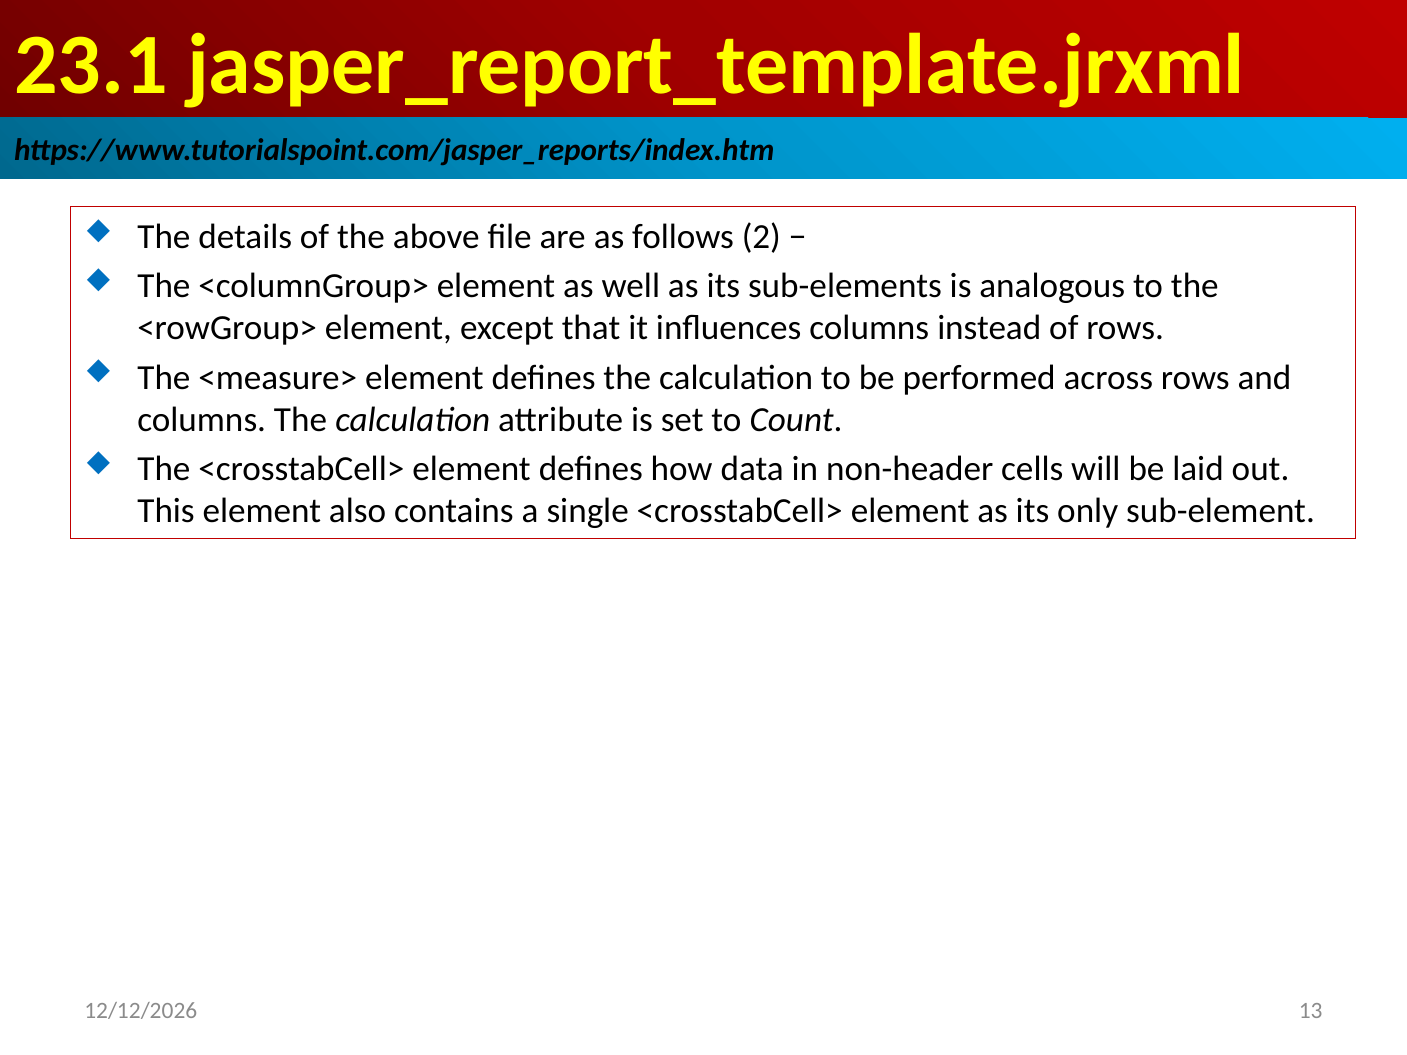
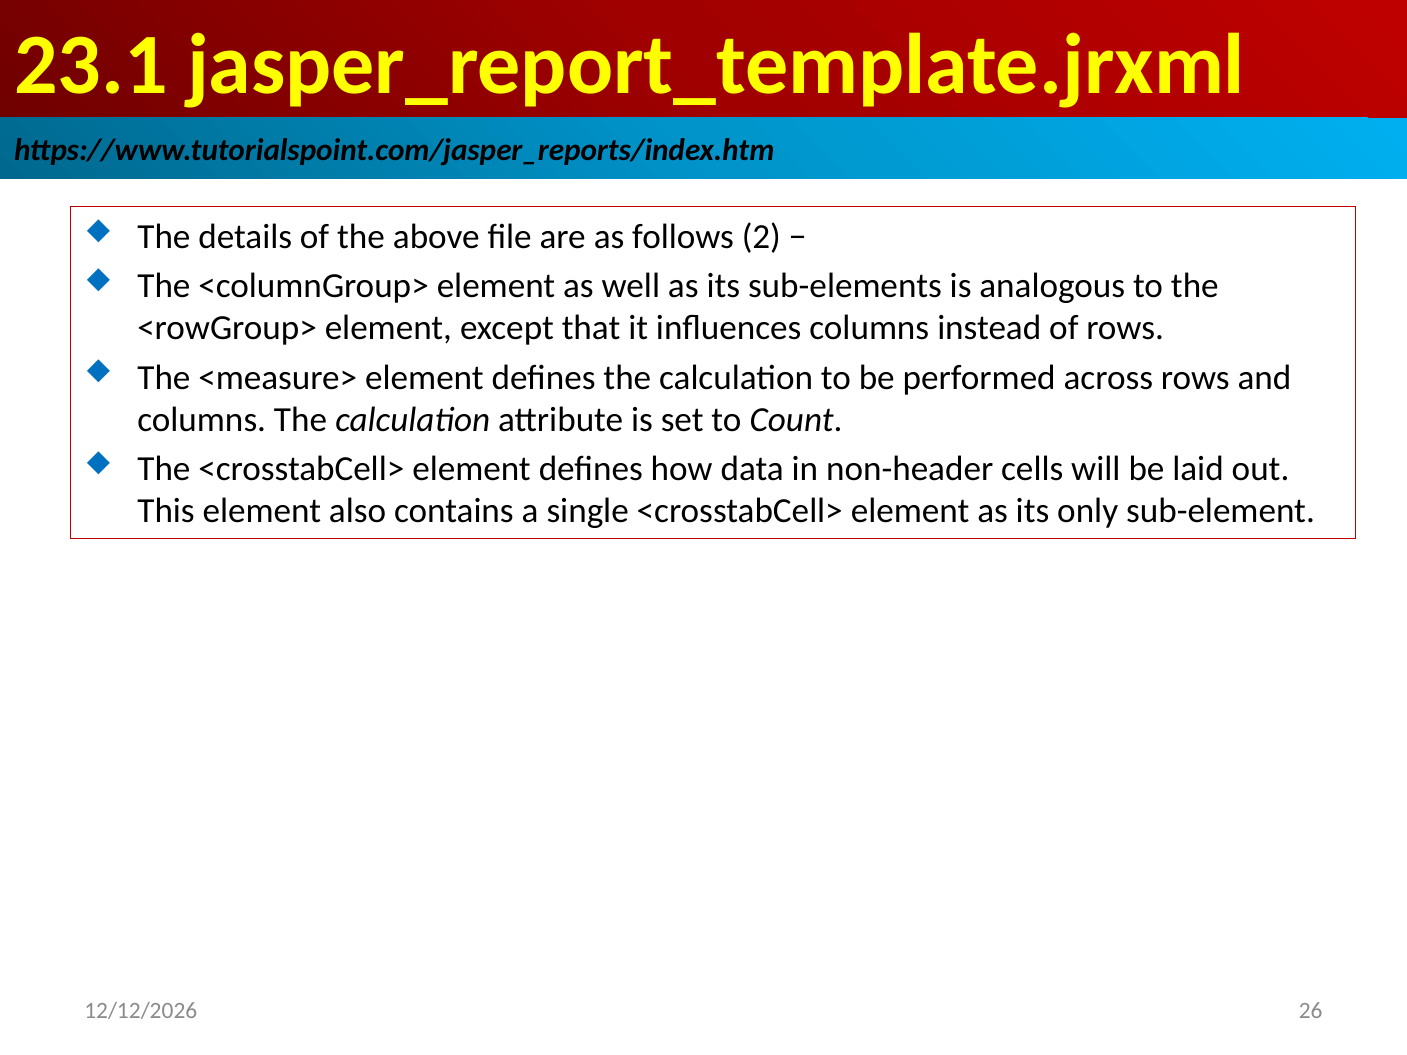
13: 13 -> 26
